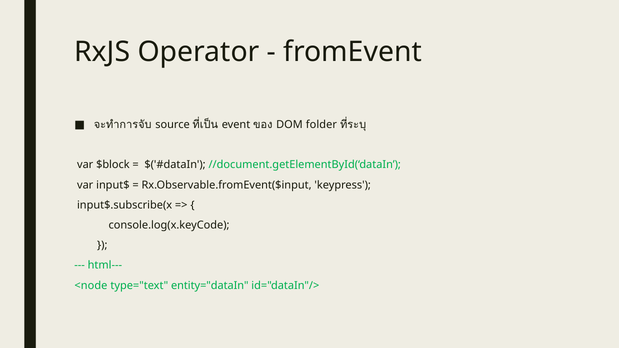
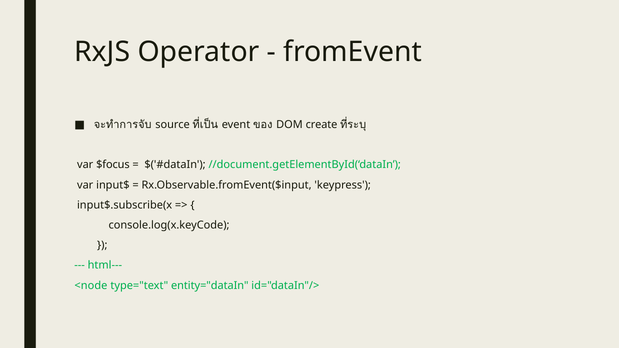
folder: folder -> create
$block: $block -> $focus
